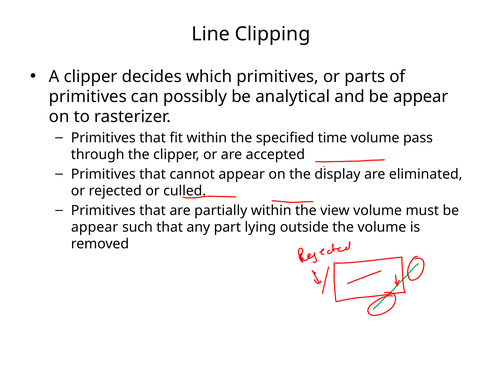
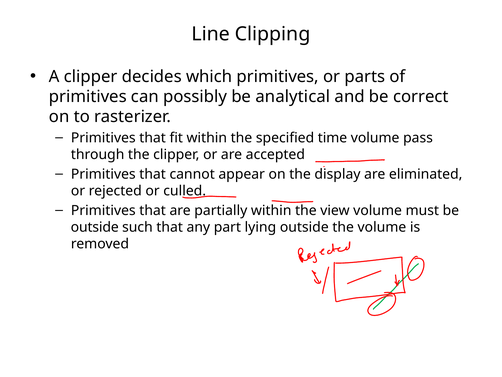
and be appear: appear -> correct
appear at (95, 227): appear -> outside
